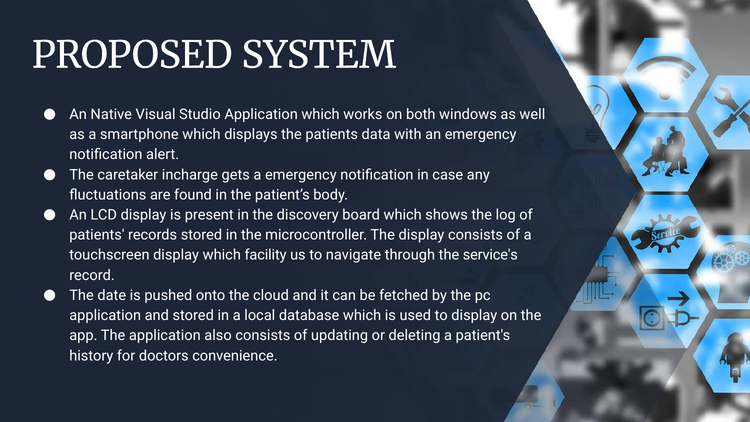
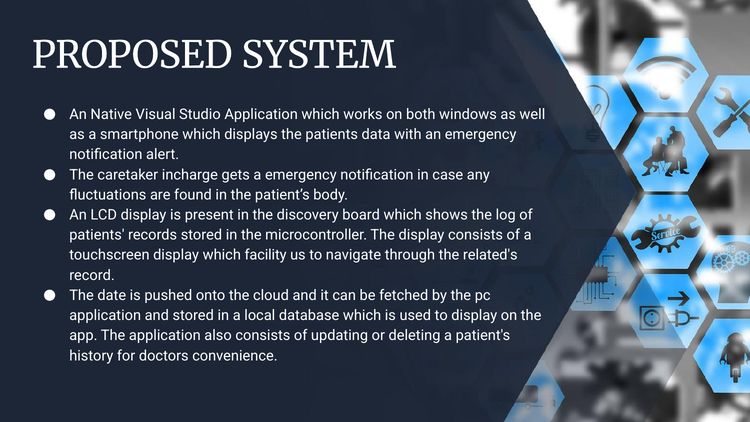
service's: service's -> related's
